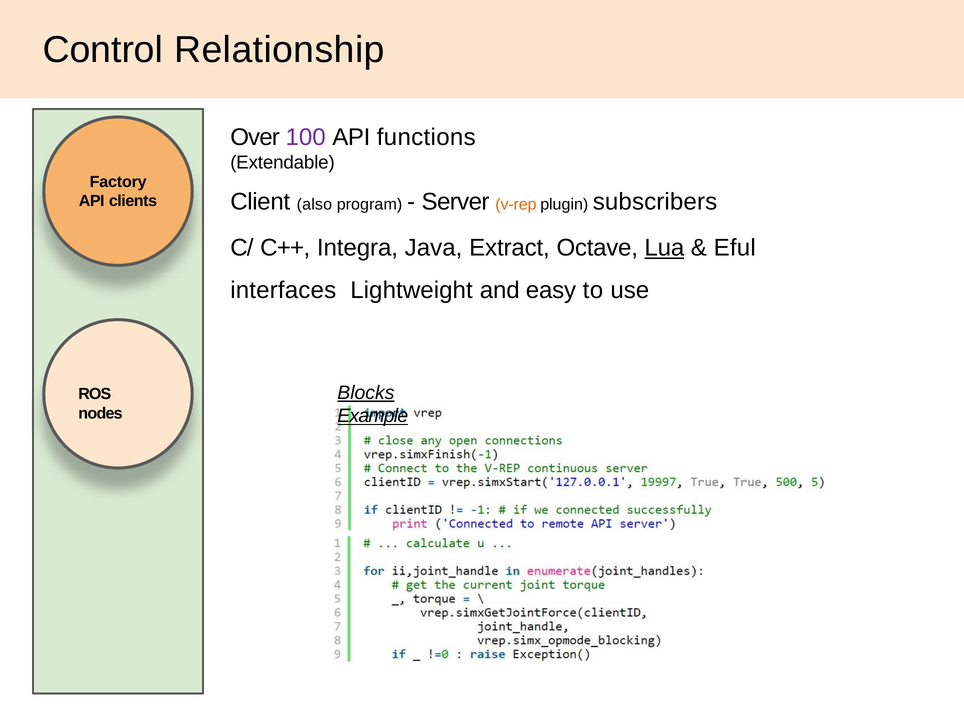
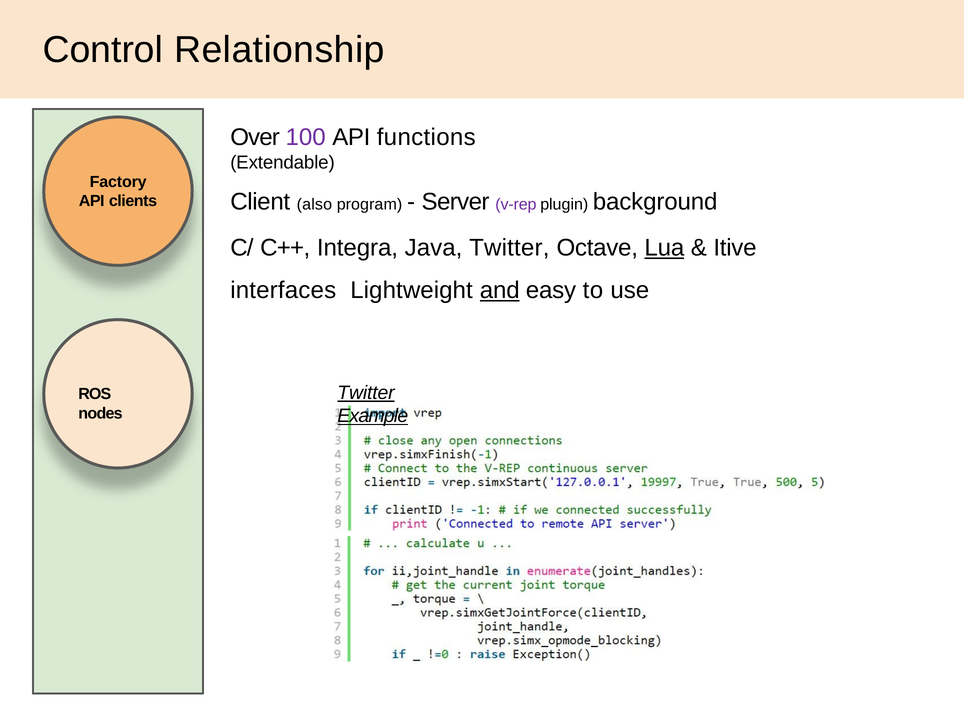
v-rep colour: orange -> purple
subscribers: subscribers -> background
Java Extract: Extract -> Twitter
Eful: Eful -> Itive
and underline: none -> present
Blocks at (366, 393): Blocks -> Twitter
